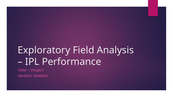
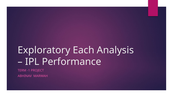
Field: Field -> Each
